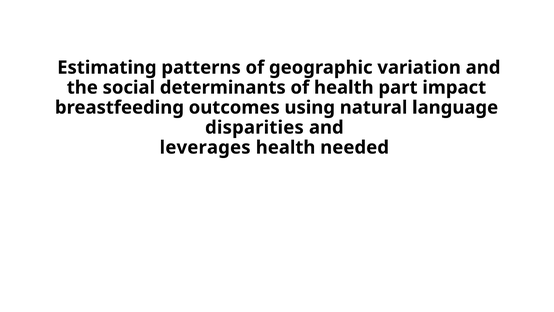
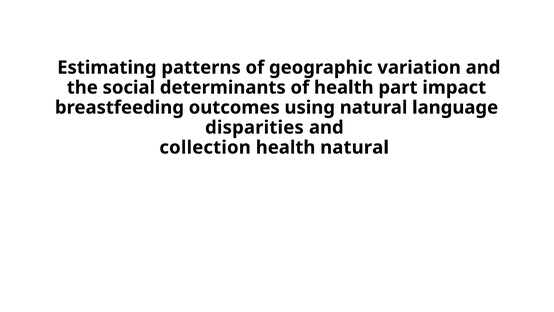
leverages: leverages -> collection
health needed: needed -> natural
